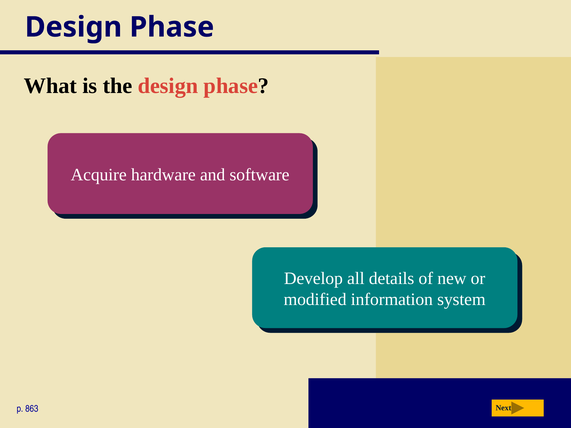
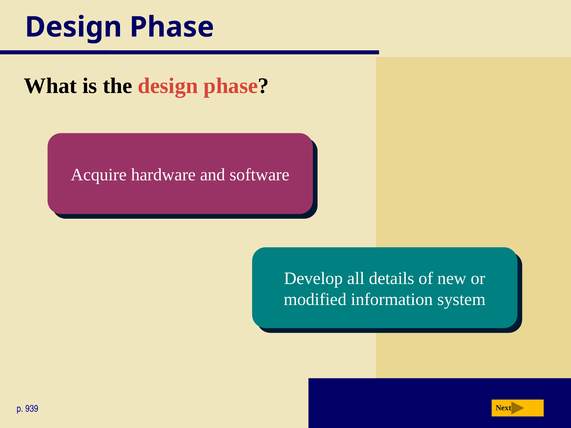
863: 863 -> 939
